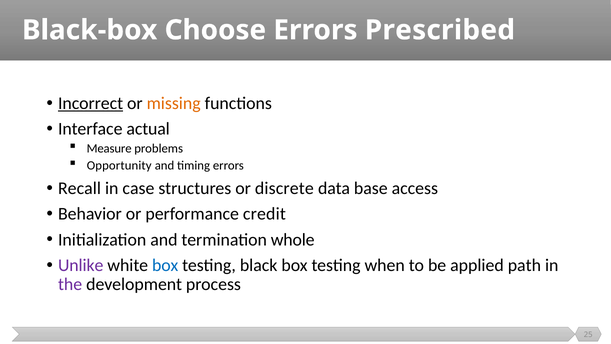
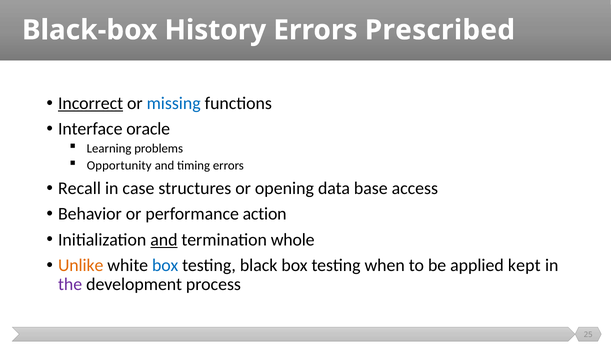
Choose: Choose -> History
missing colour: orange -> blue
actual: actual -> oracle
Measure: Measure -> Learning
discrete: discrete -> opening
credit: credit -> action
and at (164, 239) underline: none -> present
Unlike colour: purple -> orange
path: path -> kept
